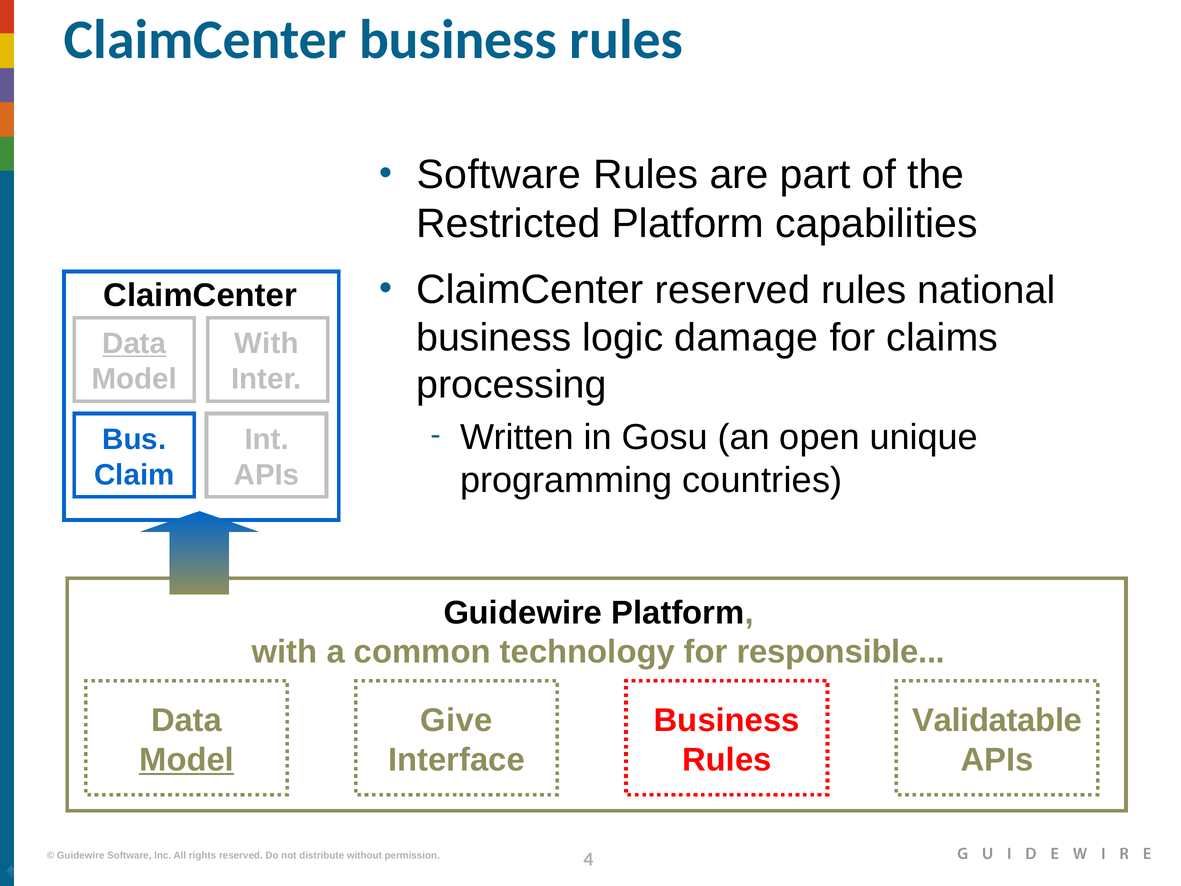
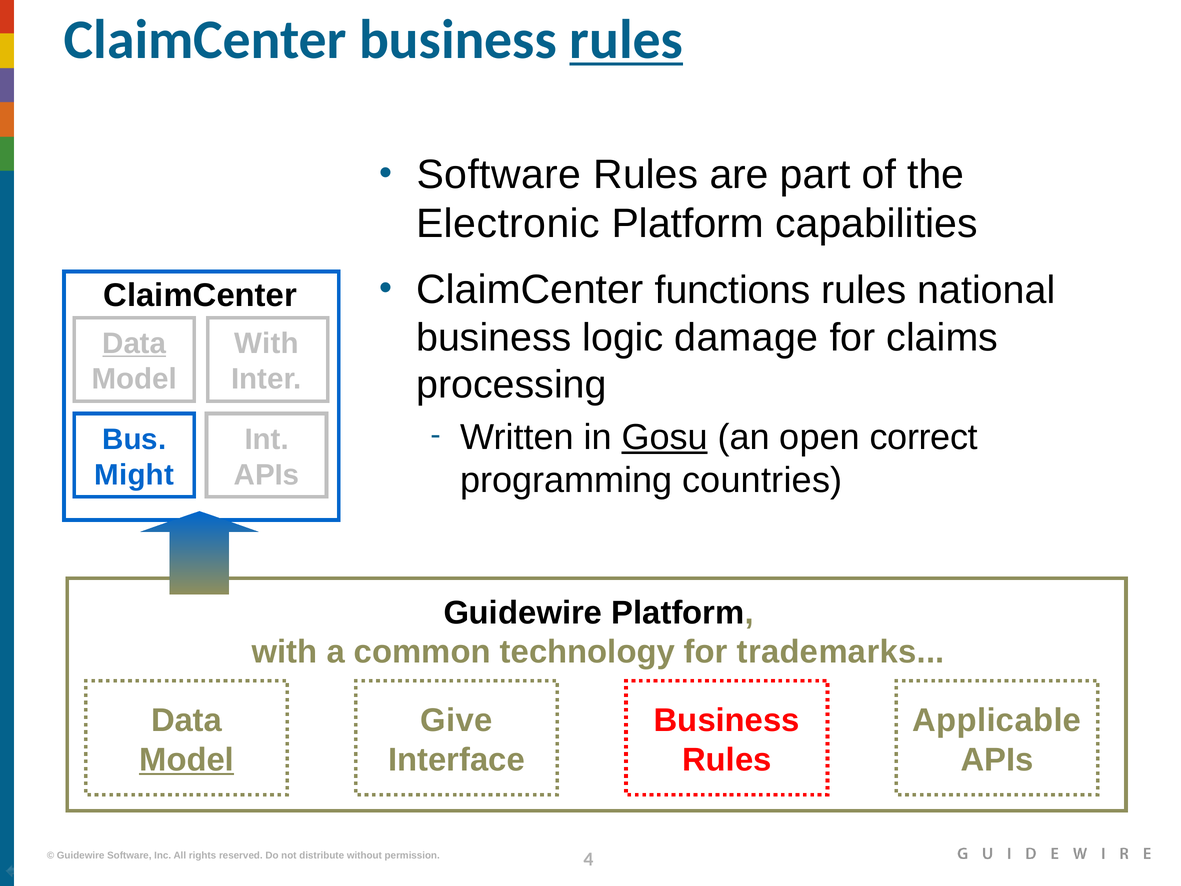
rules at (626, 40) underline: none -> present
Restricted: Restricted -> Electronic
ClaimCenter reserved: reserved -> functions
Gosu underline: none -> present
unique: unique -> correct
Claim: Claim -> Might
responsible: responsible -> trademarks
Validatable: Validatable -> Applicable
